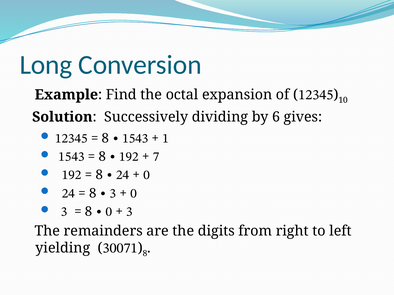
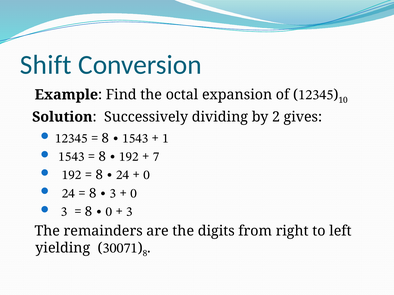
Long: Long -> Shift
6: 6 -> 2
